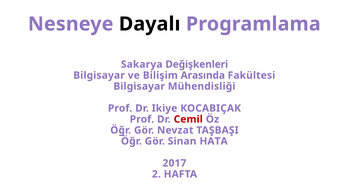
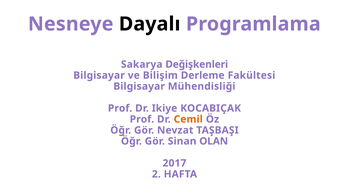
Arasında: Arasında -> Derleme
Cemil colour: red -> orange
HATA: HATA -> OLAN
